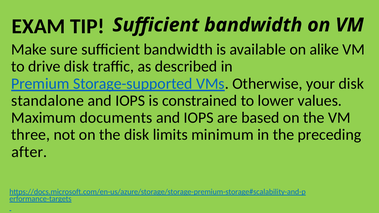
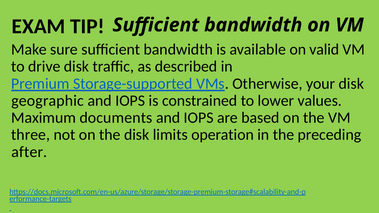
alike: alike -> valid
standalone: standalone -> geographic
minimum: minimum -> operation
